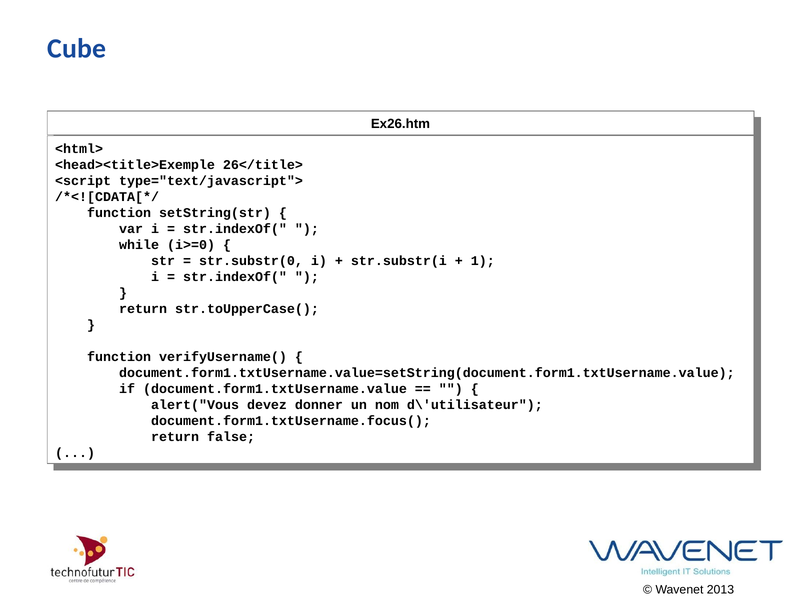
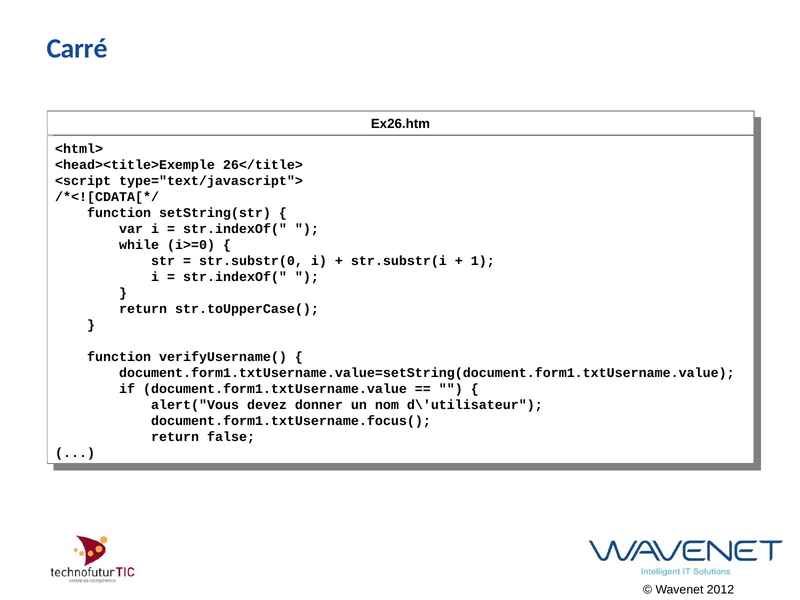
Cube: Cube -> Carré
2013: 2013 -> 2012
